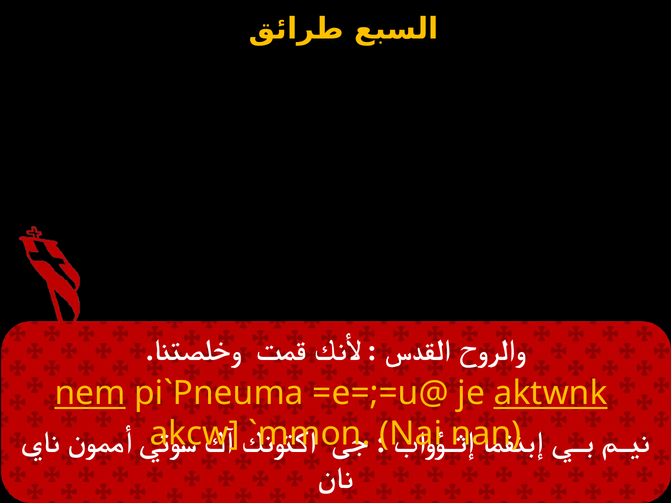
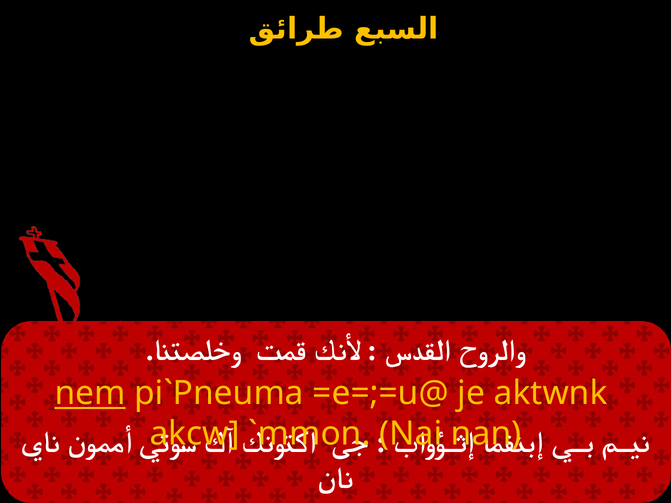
aktwnk underline: present -> none
